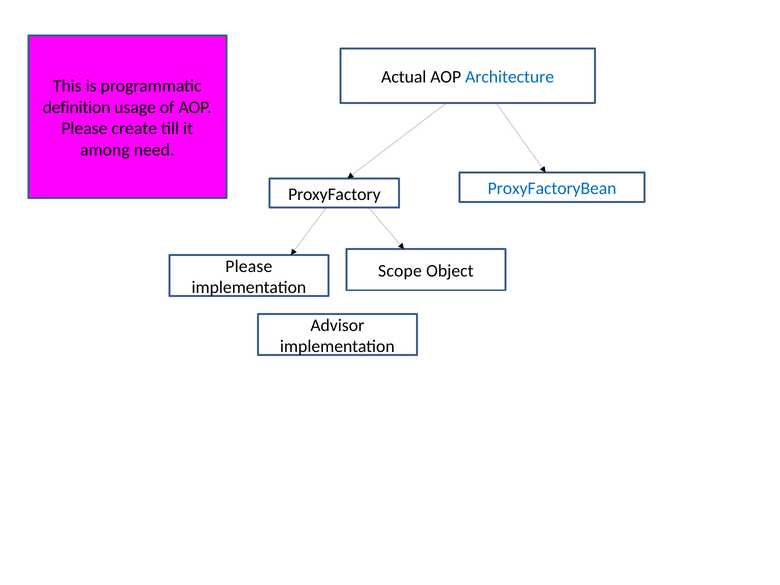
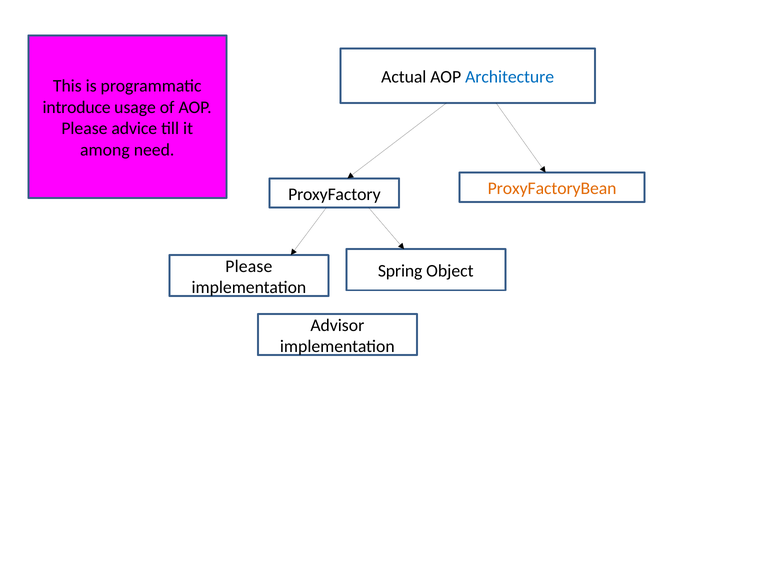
definition: definition -> introduce
create: create -> advice
ProxyFactoryBean colour: blue -> orange
Scope: Scope -> Spring
